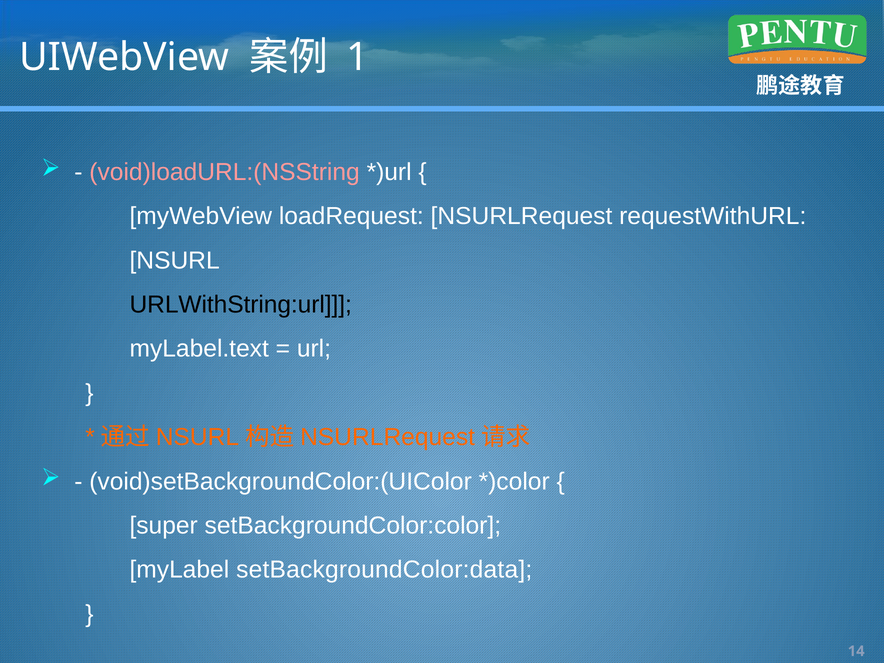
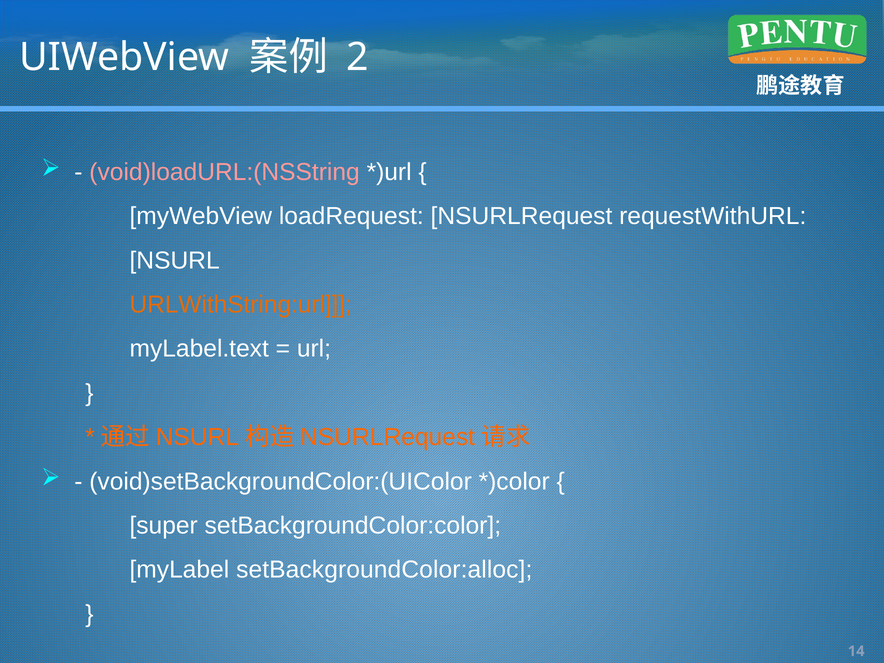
1: 1 -> 2
URLWithString:url colour: black -> orange
setBackgroundColor:data: setBackgroundColor:data -> setBackgroundColor:alloc
